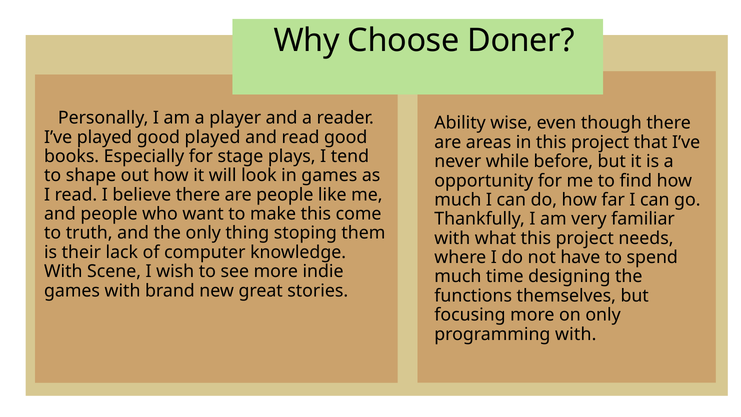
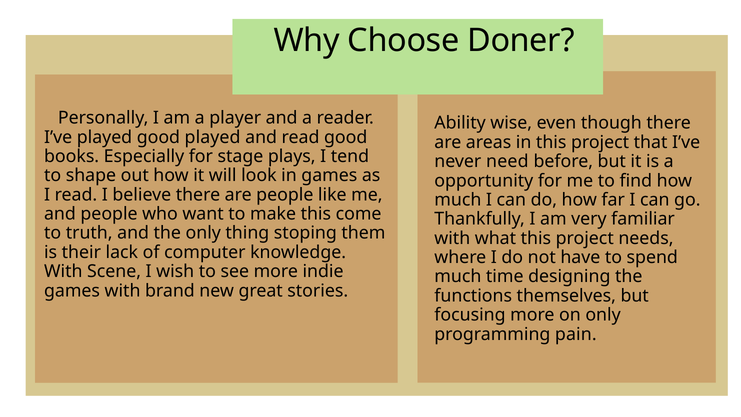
while: while -> need
programming with: with -> pain
